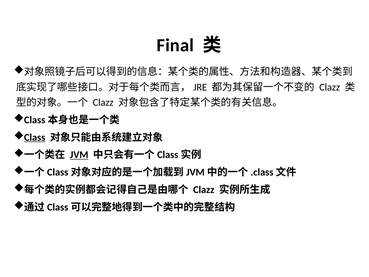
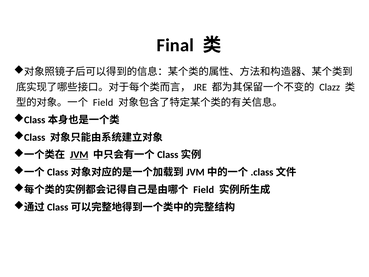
Clazz at (103, 102): Clazz -> Field
Class underline: present -> none
Clazz at (204, 190): Clazz -> Field
